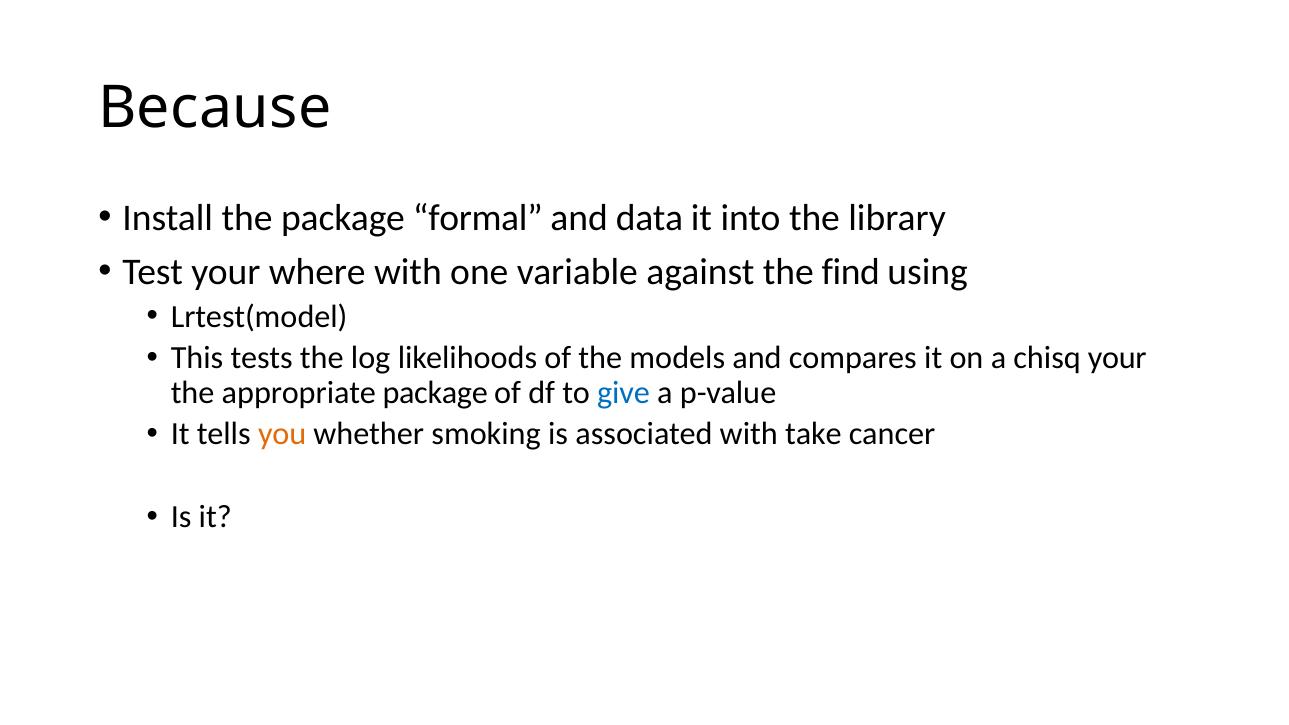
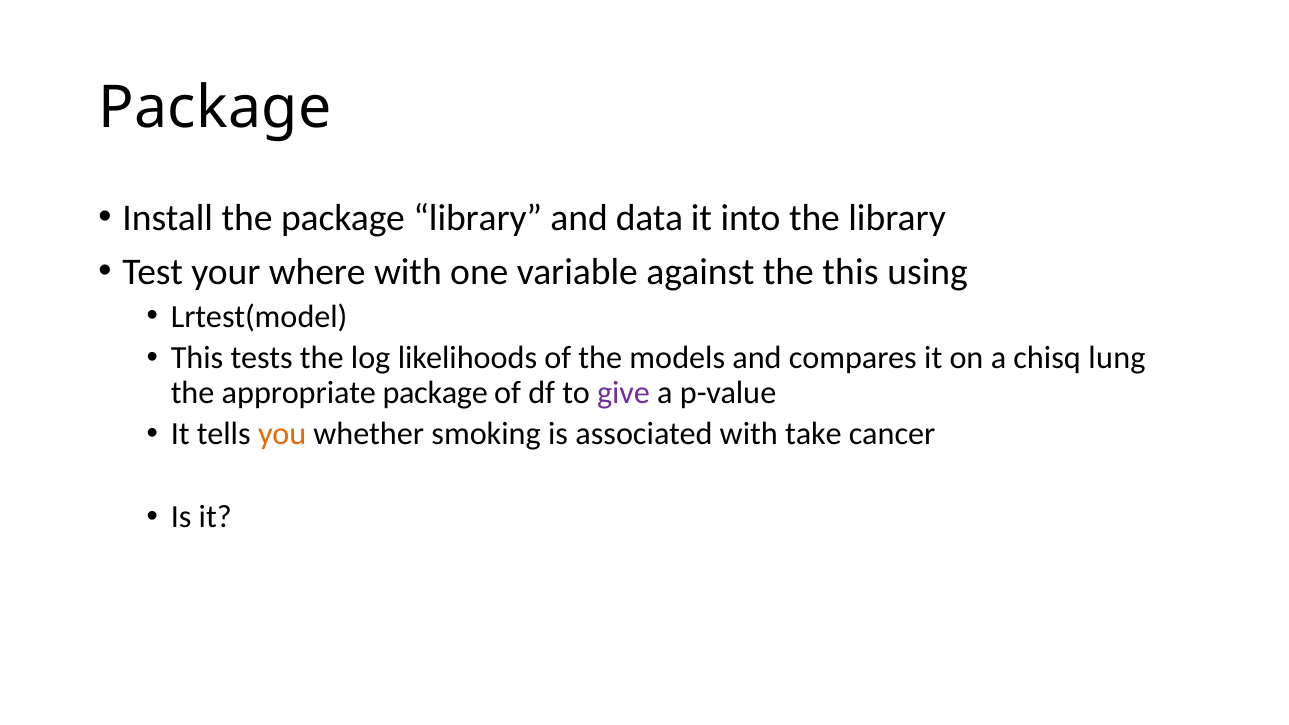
Because at (215, 108): Because -> Package
package formal: formal -> library
the find: find -> this
chisq your: your -> lung
give colour: blue -> purple
